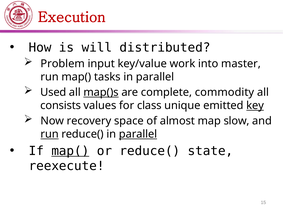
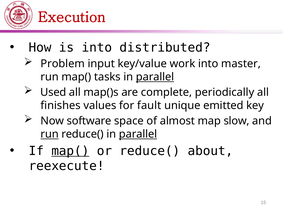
is will: will -> into
parallel at (155, 77) underline: none -> present
map()s underline: present -> none
commodity: commodity -> periodically
consists: consists -> finishes
class: class -> fault
key underline: present -> none
recovery: recovery -> software
state: state -> about
